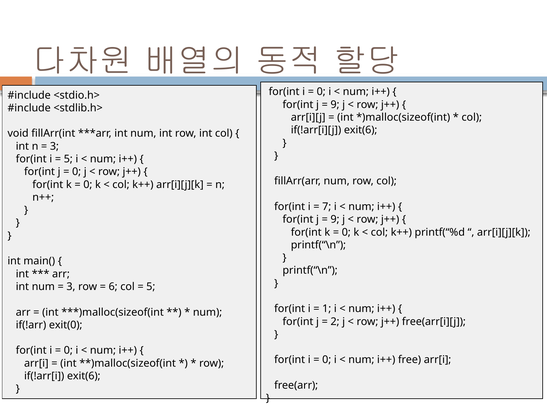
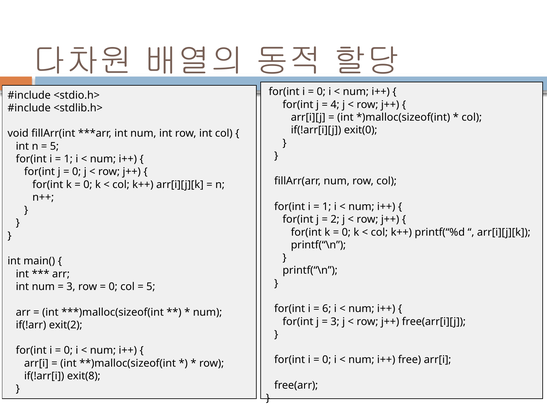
9 at (335, 105): 9 -> 4
if(!arr[i][j exit(6: exit(6 -> exit(0
3 at (54, 146): 3 -> 5
5 at (68, 159): 5 -> 1
7 at (327, 207): 7 -> 1
9 at (335, 220): 9 -> 2
6 at (113, 287): 6 -> 0
1: 1 -> 6
2 at (335, 322): 2 -> 3
exit(0: exit(0 -> exit(2
if(!arr[i exit(6: exit(6 -> exit(8
